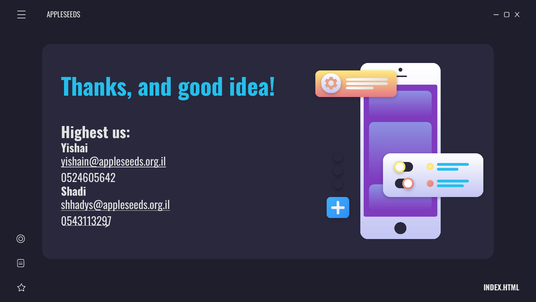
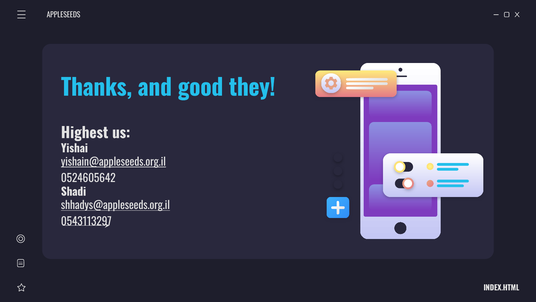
idea: idea -> they
